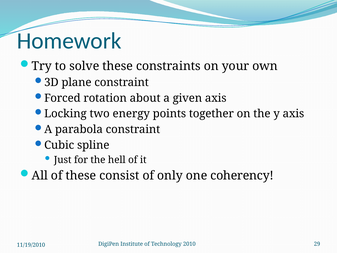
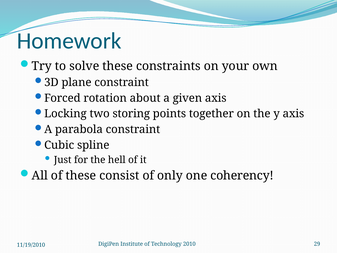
energy: energy -> storing
